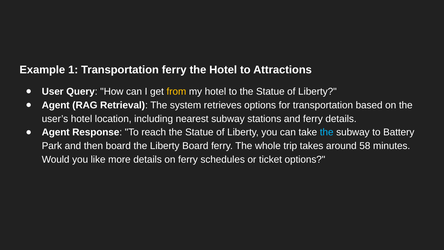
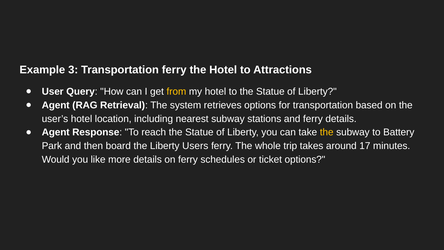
1: 1 -> 3
the at (327, 132) colour: light blue -> yellow
Liberty Board: Board -> Users
58: 58 -> 17
